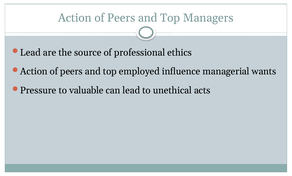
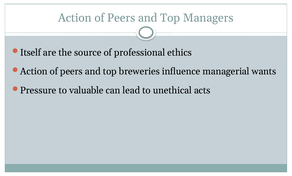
Lead at (30, 52): Lead -> Itself
employed: employed -> breweries
